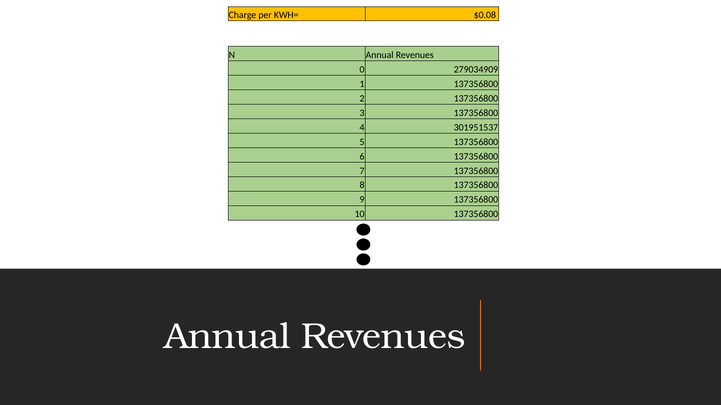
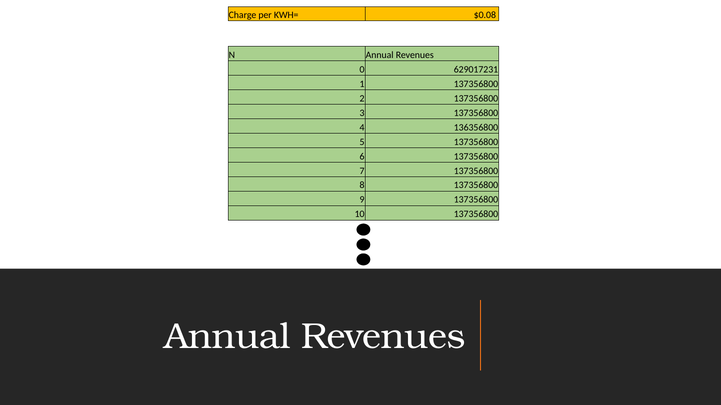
279034909: 279034909 -> 629017231
301951537: 301951537 -> 136356800
